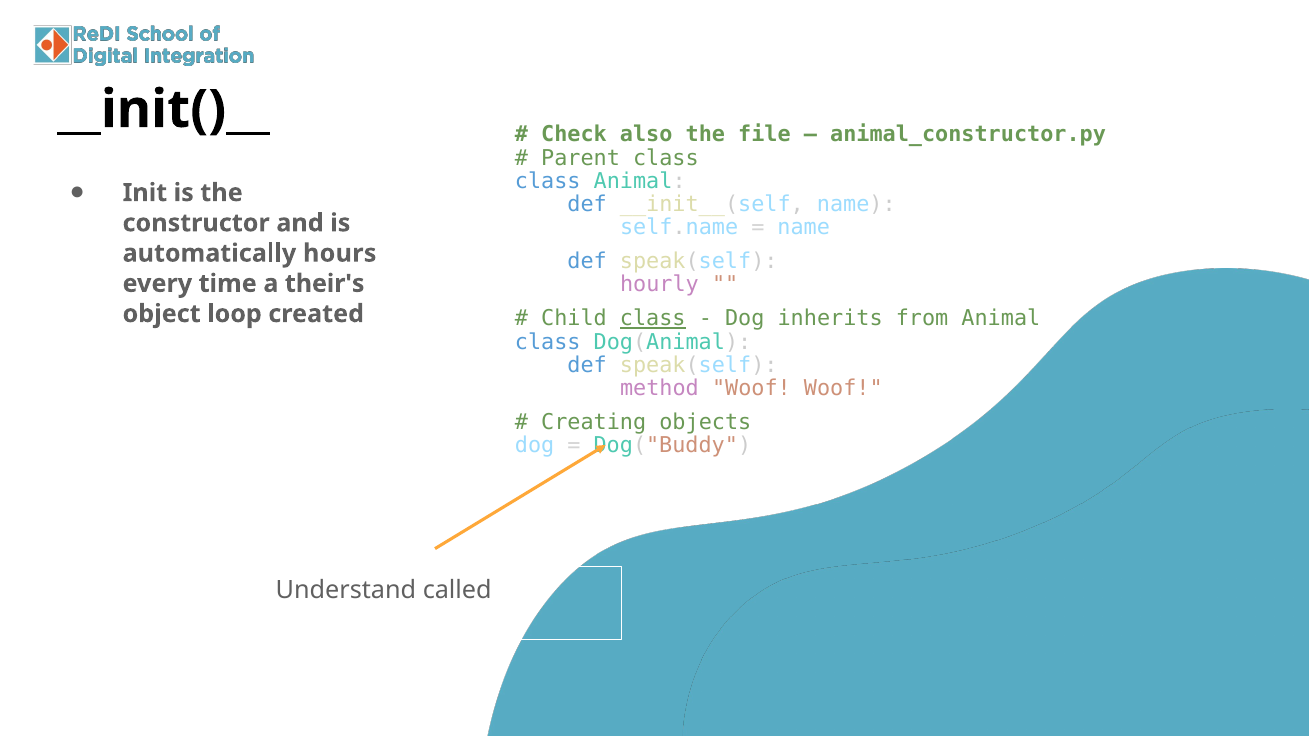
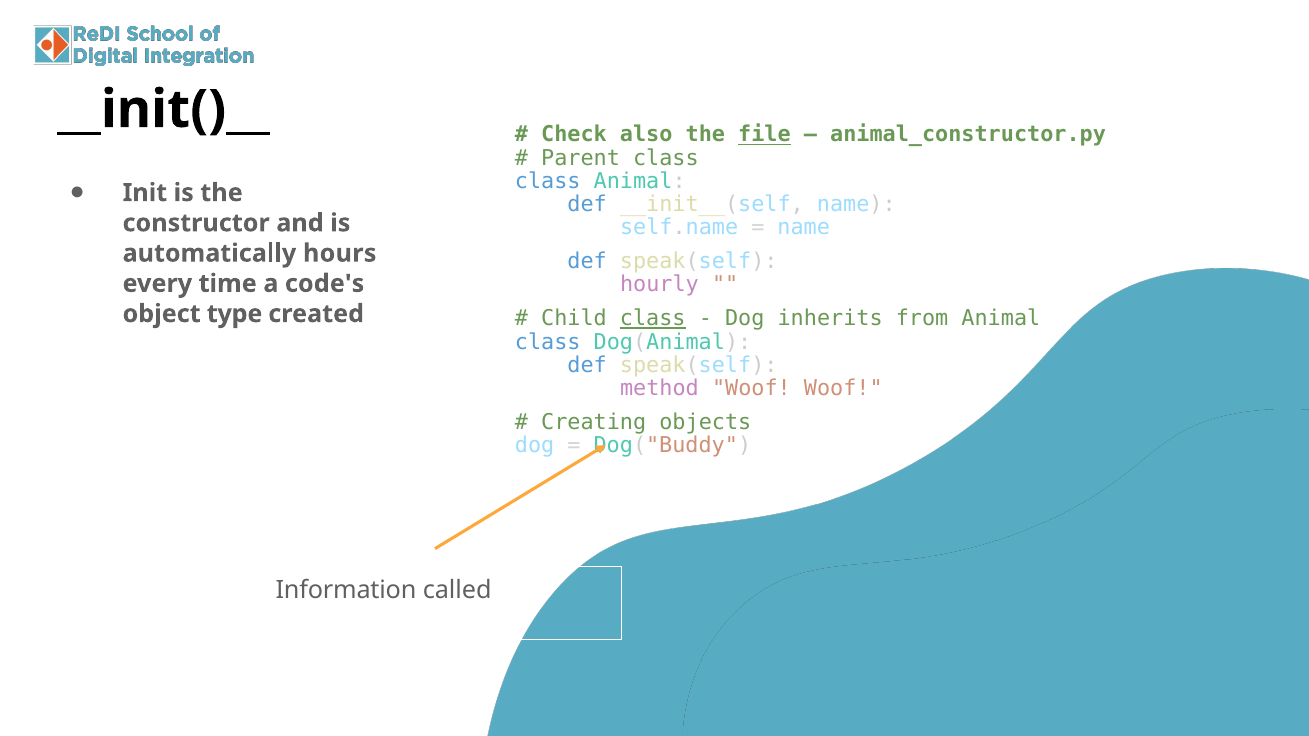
file underline: none -> present
their's: their's -> code's
loop: loop -> type
Understand: Understand -> Information
